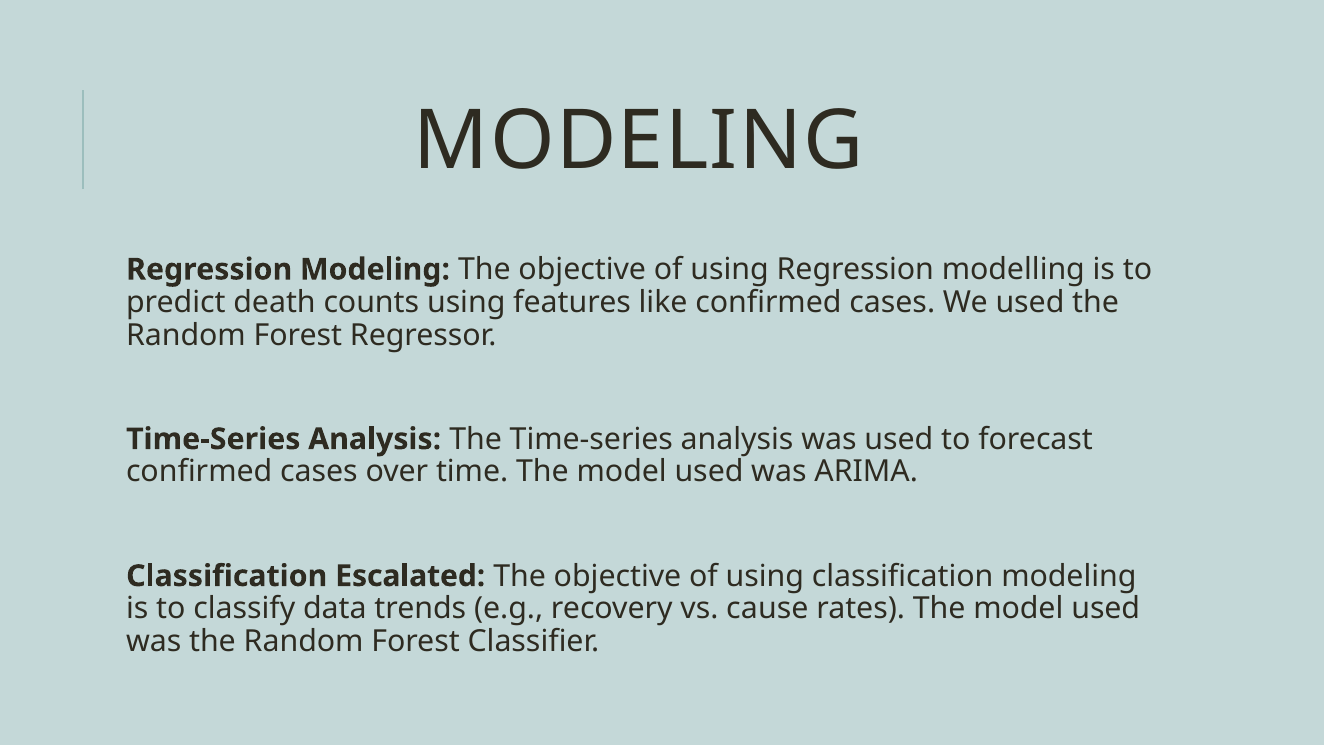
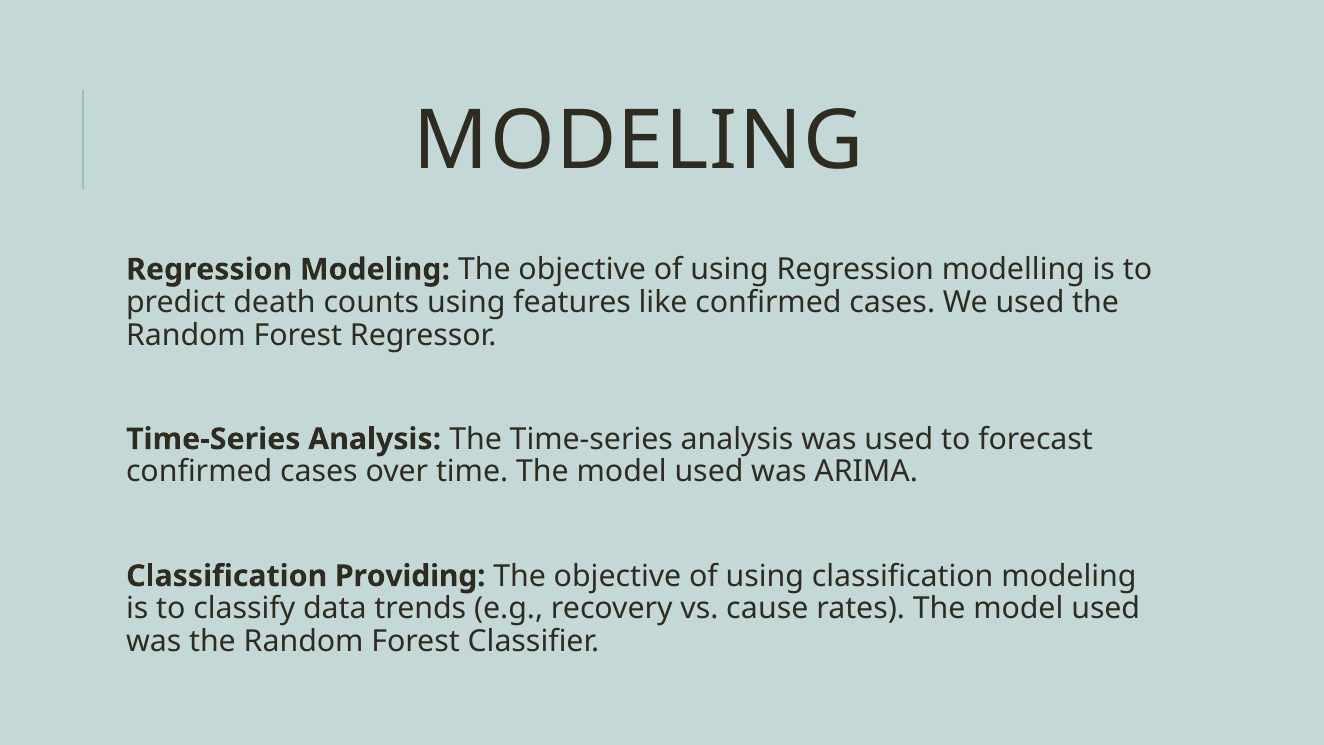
Escalated: Escalated -> Providing
